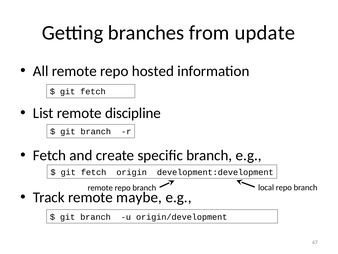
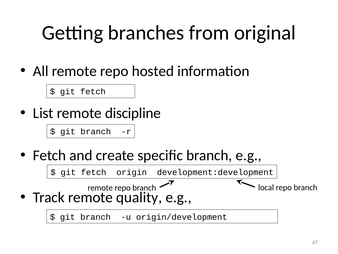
update: update -> original
maybe: maybe -> quality
